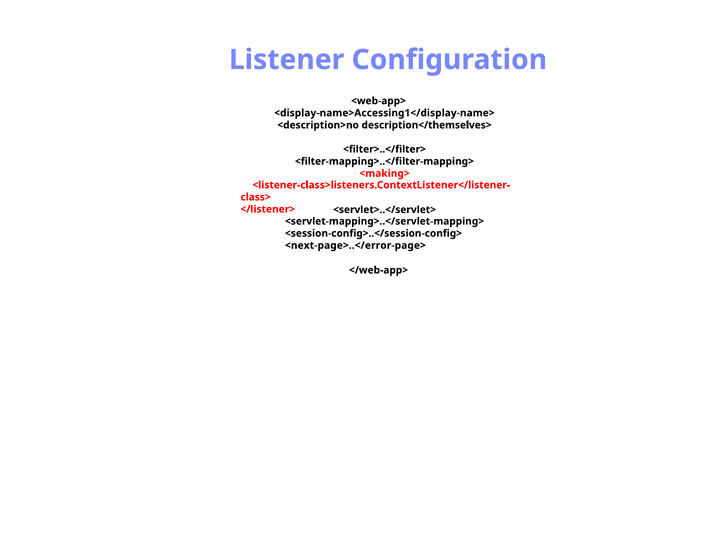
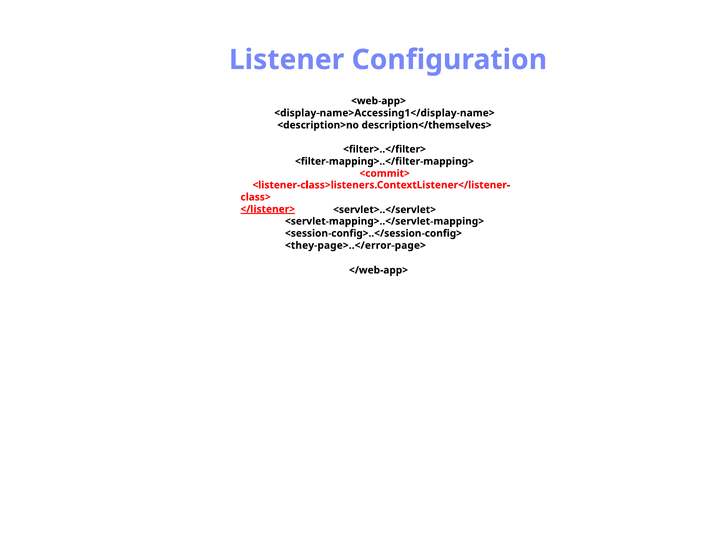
<making>: <making> -> <commit>
</listener> underline: none -> present
<next-page>..</error-page>: <next-page>..</error-page> -> <they-page>..</error-page>
